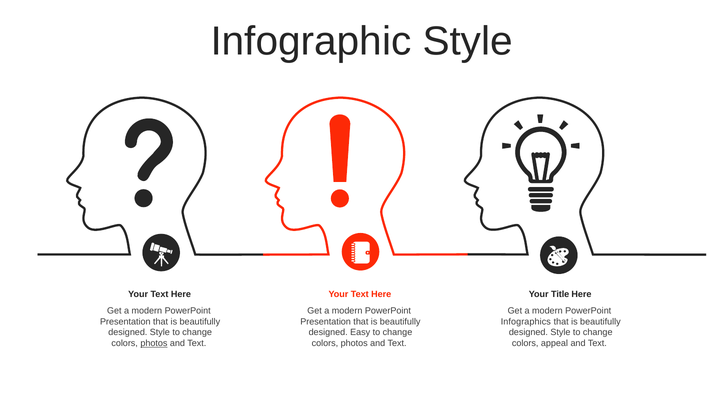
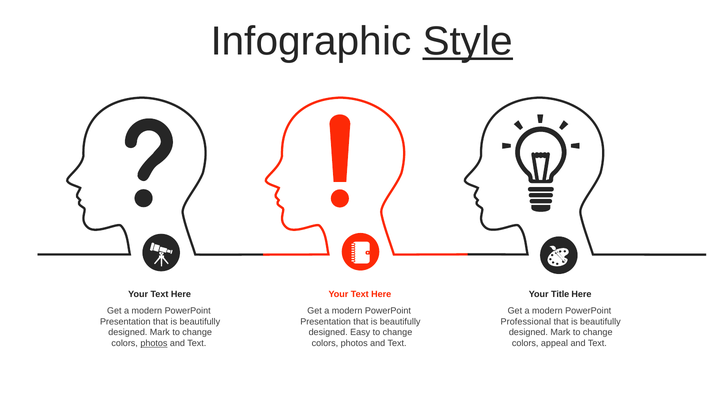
Style at (468, 41) underline: none -> present
Infographics: Infographics -> Professional
Style at (160, 332): Style -> Mark
Style at (560, 332): Style -> Mark
